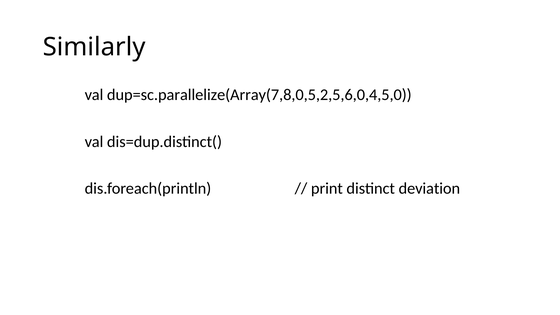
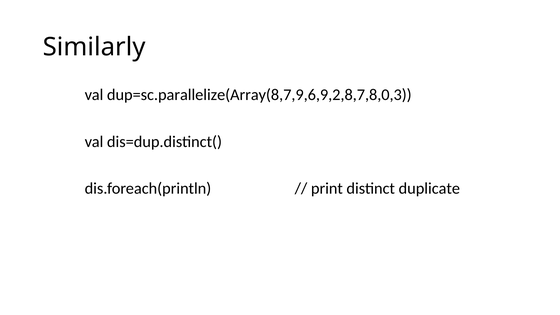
dup=sc.parallelize(Array(7,8,0,5,2,5,6,0,4,5,0: dup=sc.parallelize(Array(7,8,0,5,2,5,6,0,4,5,0 -> dup=sc.parallelize(Array(8,7,9,6,9,2,8,7,8,0,3
deviation: deviation -> duplicate
